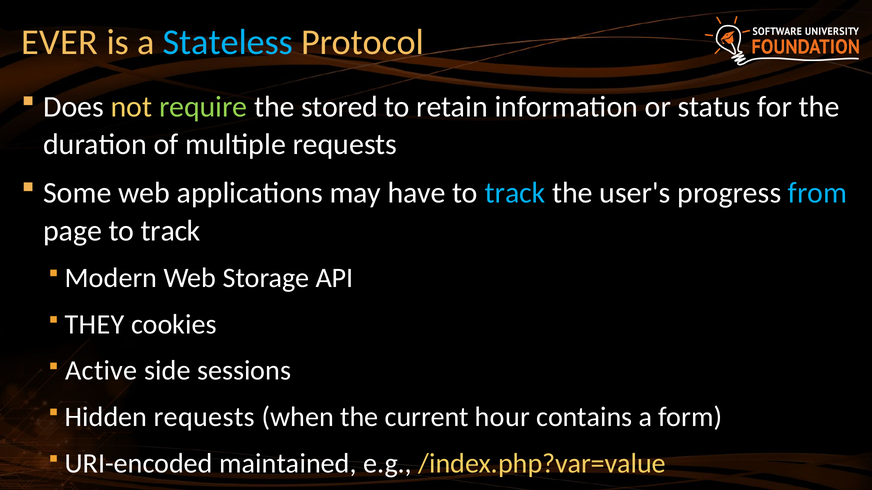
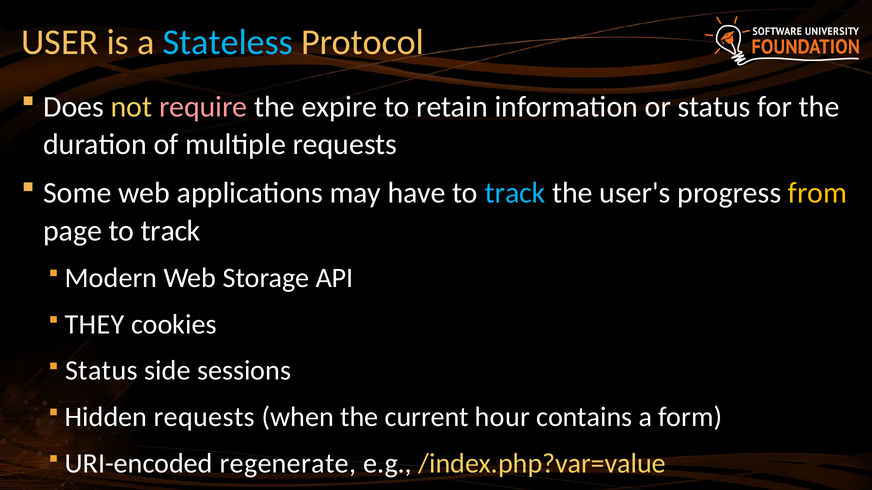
EVER: EVER -> USER
require colour: light green -> pink
stored: stored -> expire
from colour: light blue -> yellow
Active at (101, 371): Active -> Status
maintained: maintained -> regenerate
